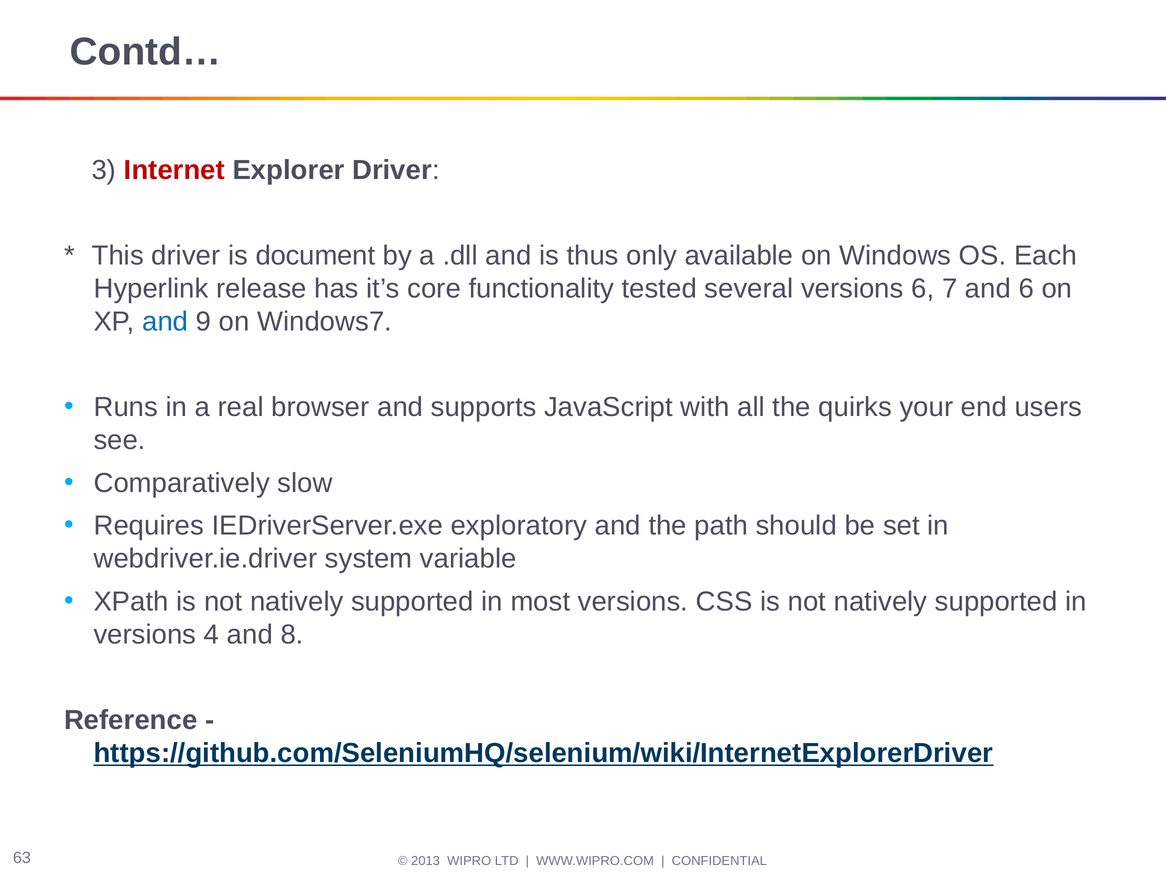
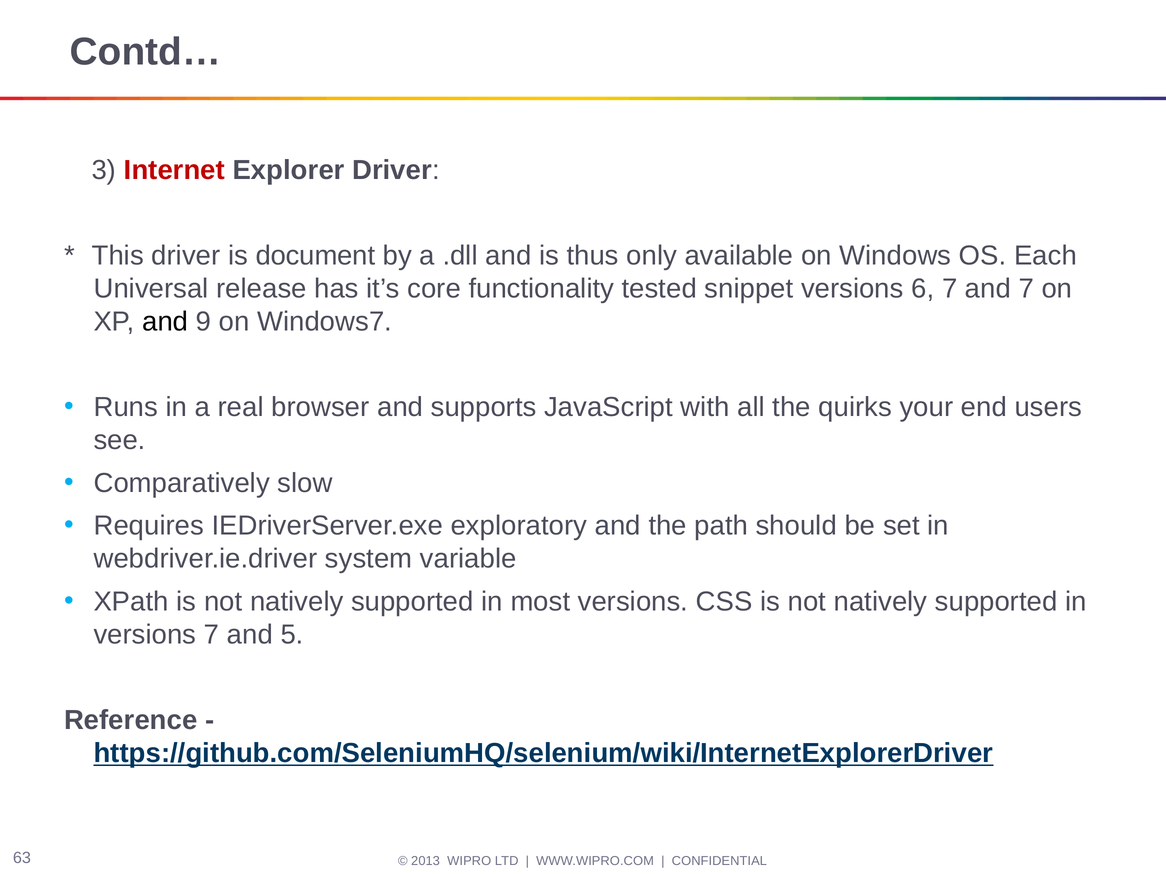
Hyperlink: Hyperlink -> Universal
several: several -> snippet
and 6: 6 -> 7
and at (165, 322) colour: blue -> black
versions 4: 4 -> 7
8: 8 -> 5
